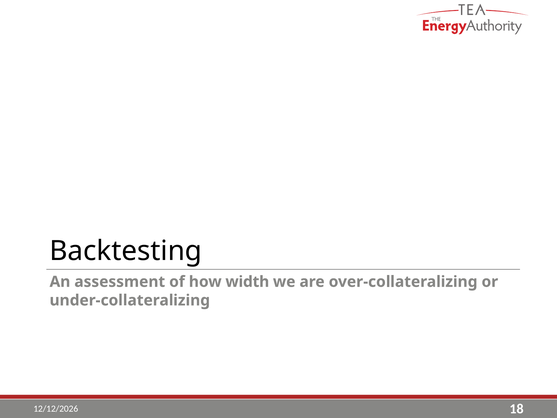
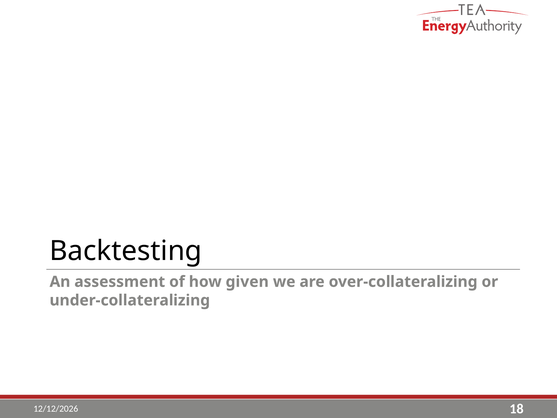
width: width -> given
